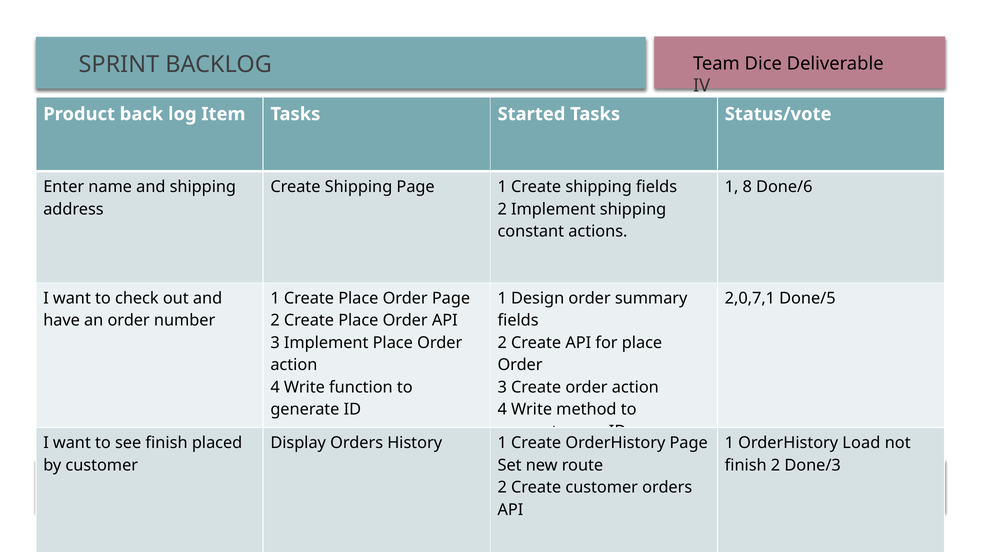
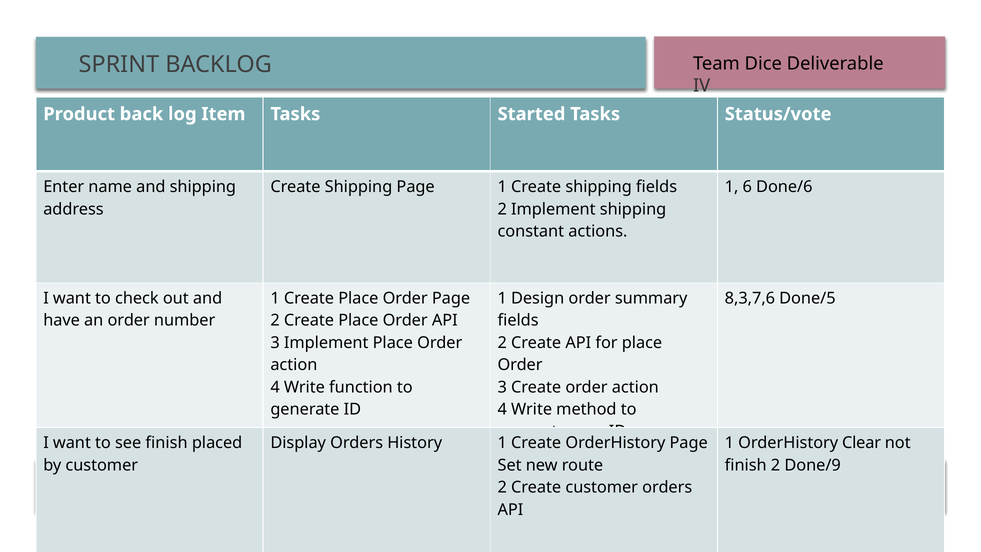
8: 8 -> 6
2,0,7,1: 2,0,7,1 -> 8,3,7,6
Load: Load -> Clear
Done/3: Done/3 -> Done/9
